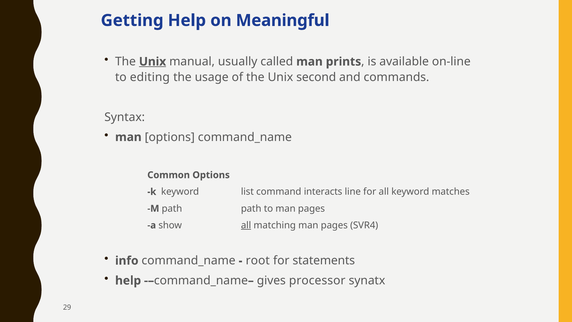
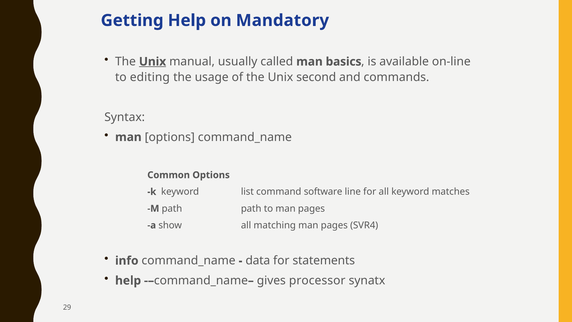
Meaningful: Meaningful -> Mandatory
prints: prints -> basics
interacts: interacts -> software
all at (246, 225) underline: present -> none
root: root -> data
